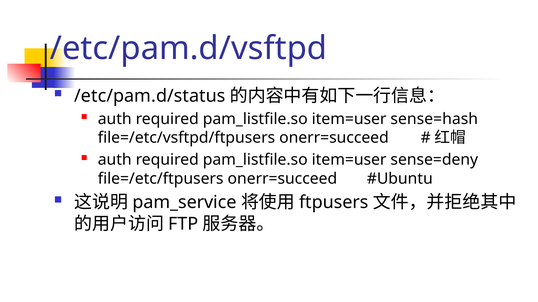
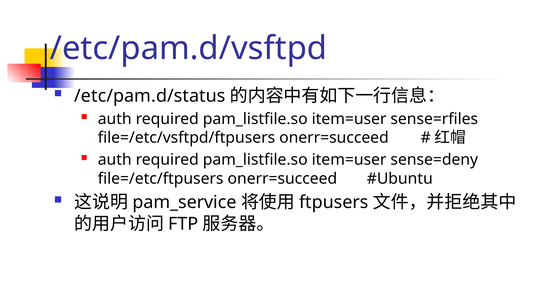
sense=hash: sense=hash -> sense=rfiles
